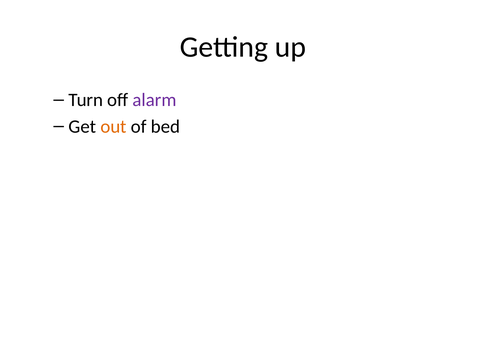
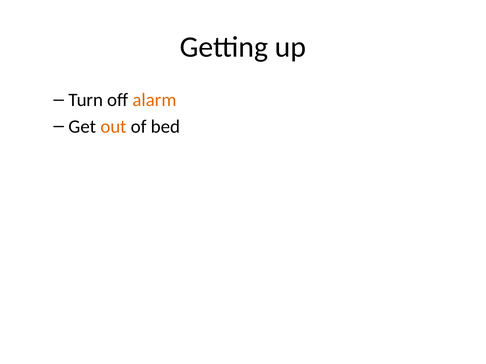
alarm colour: purple -> orange
